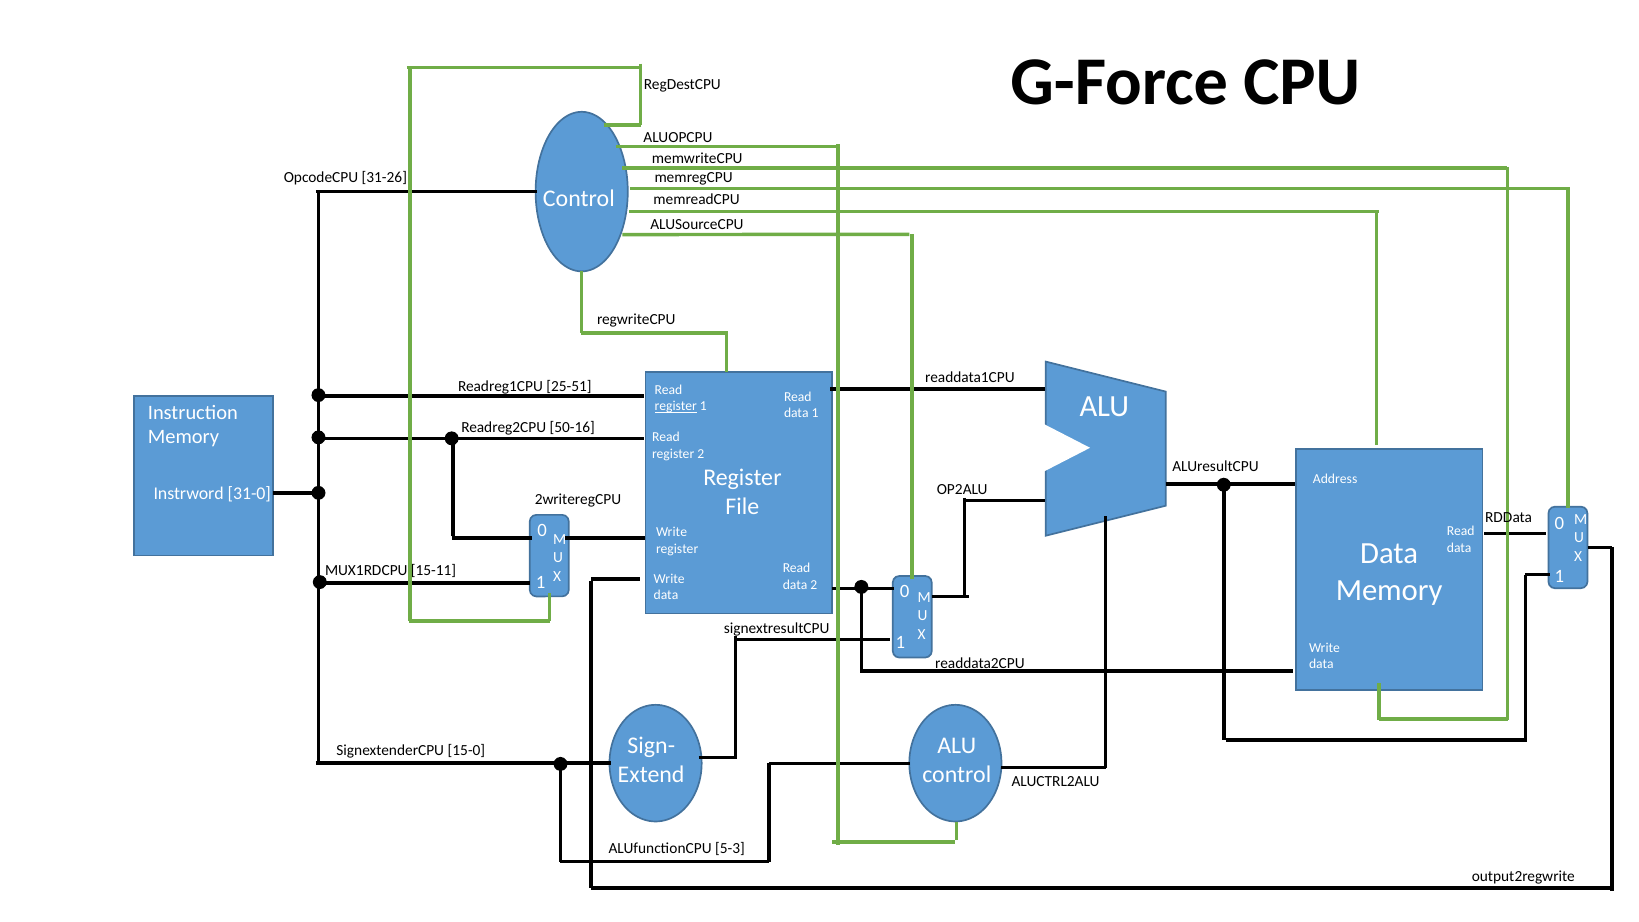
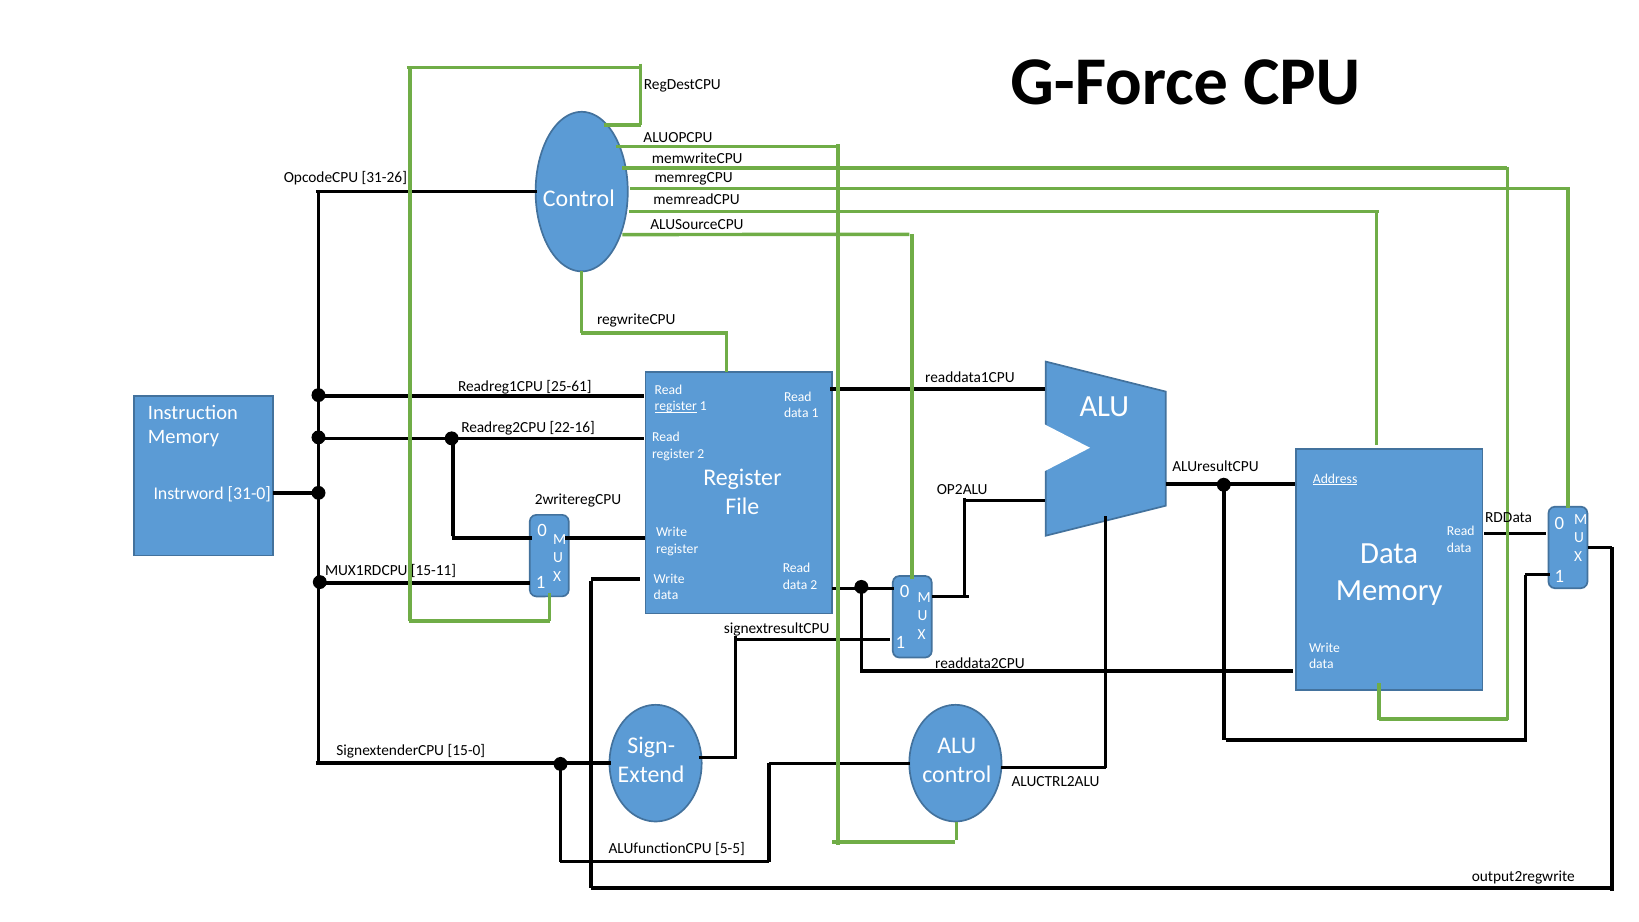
25-51: 25-51 -> 25-61
50-16: 50-16 -> 22-16
Address underline: none -> present
5-3: 5-3 -> 5-5
